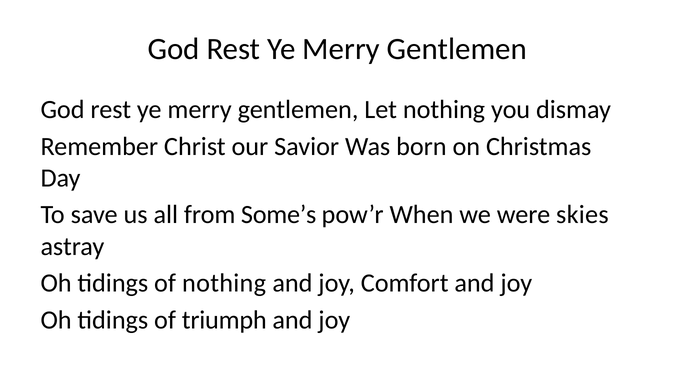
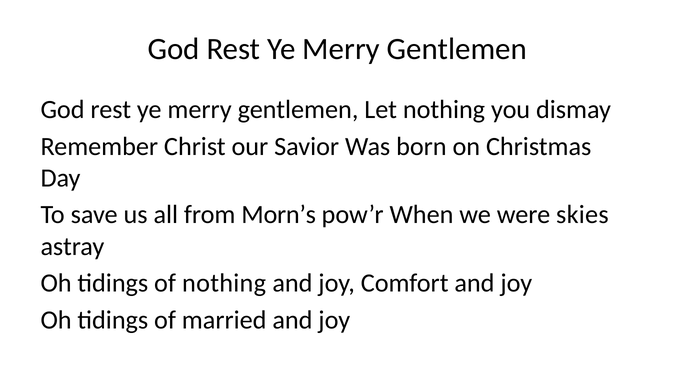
Some’s: Some’s -> Morn’s
triumph: triumph -> married
